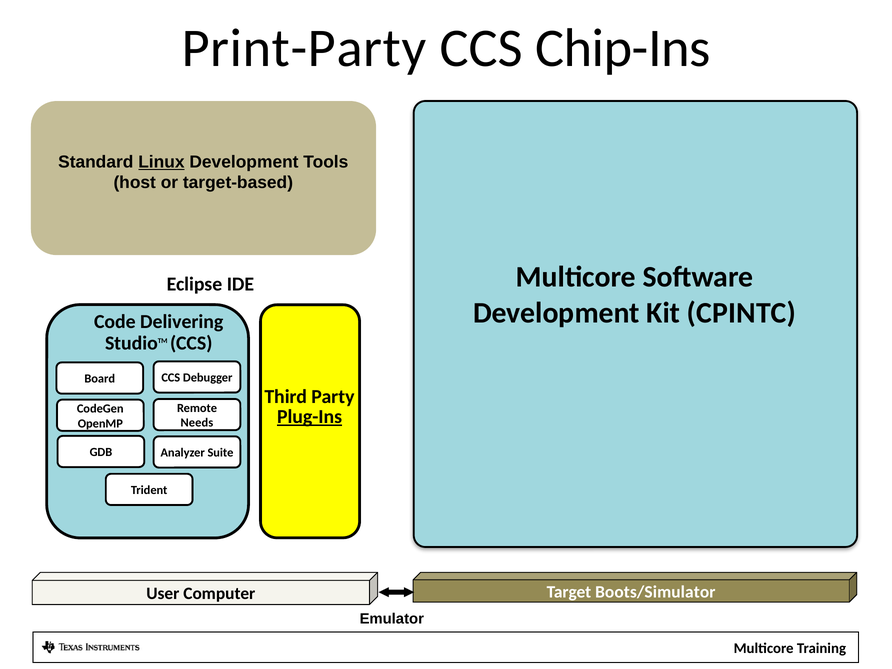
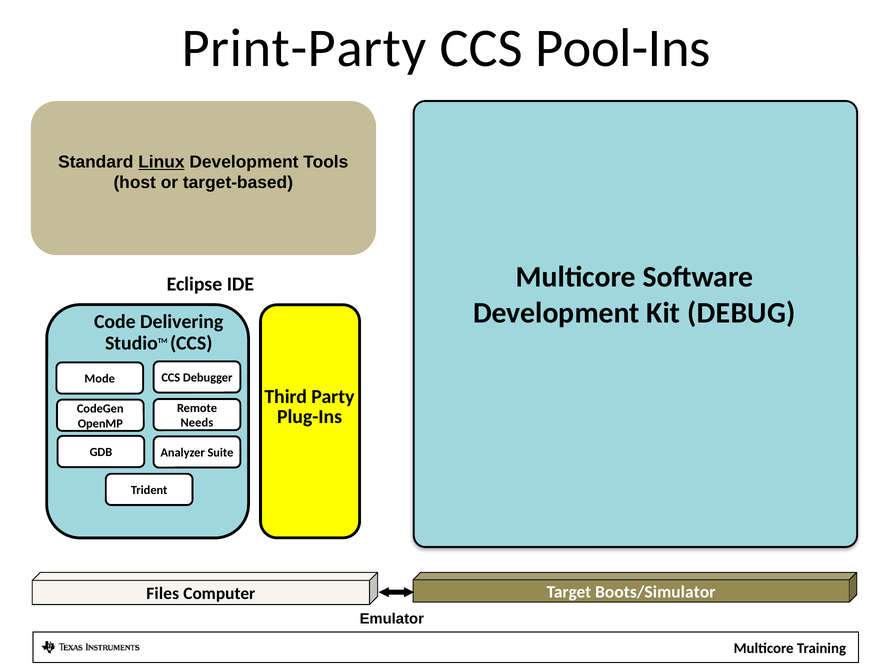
Chip-Ins: Chip-Ins -> Pool-Ins
CPINTC: CPINTC -> DEBUG
Board: Board -> Mode
Plug-Ins underline: present -> none
User: User -> Files
